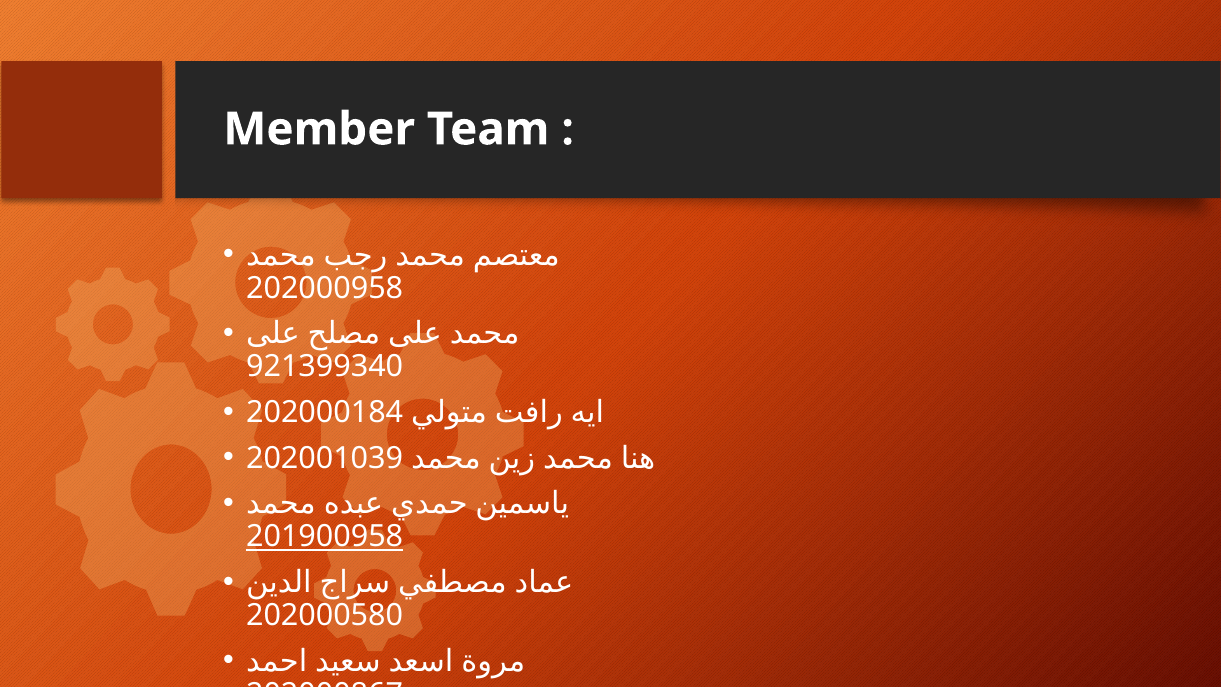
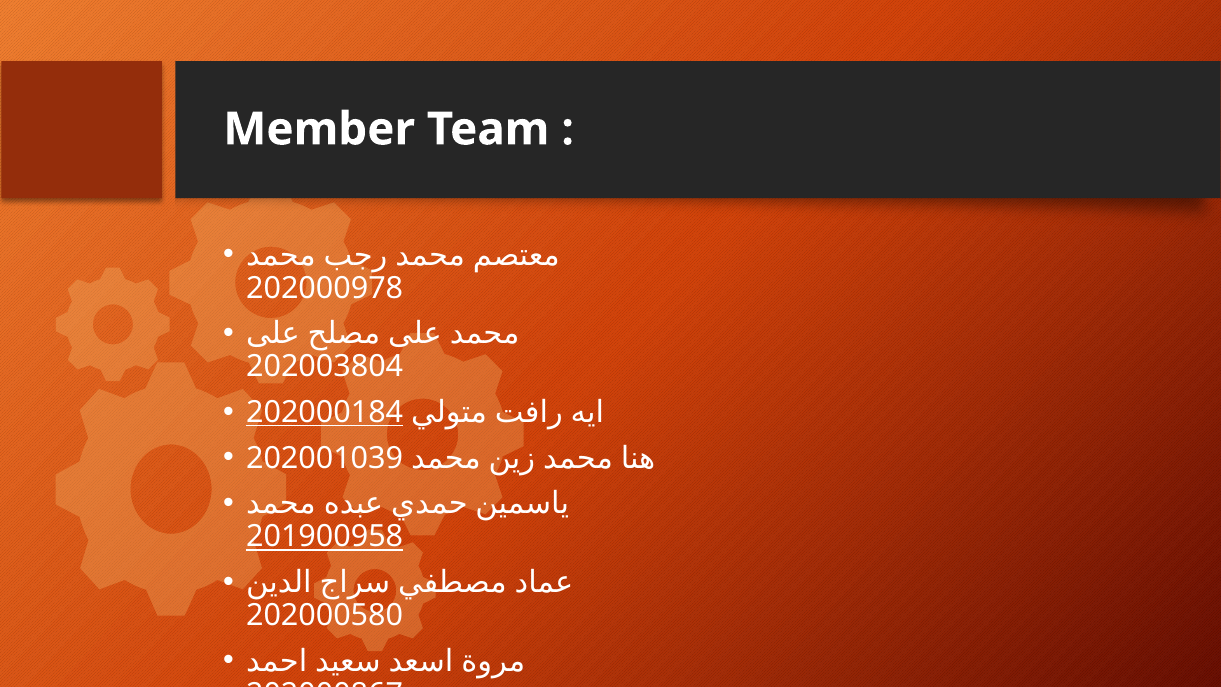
202000958: 202000958 -> 202000978
921399340: 921399340 -> 202003804
202000184 underline: none -> present
